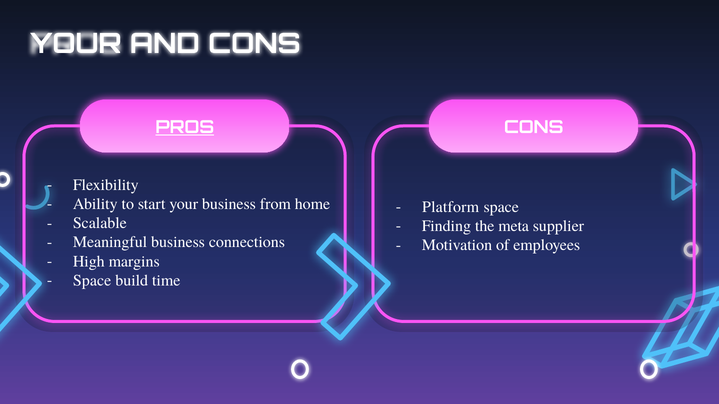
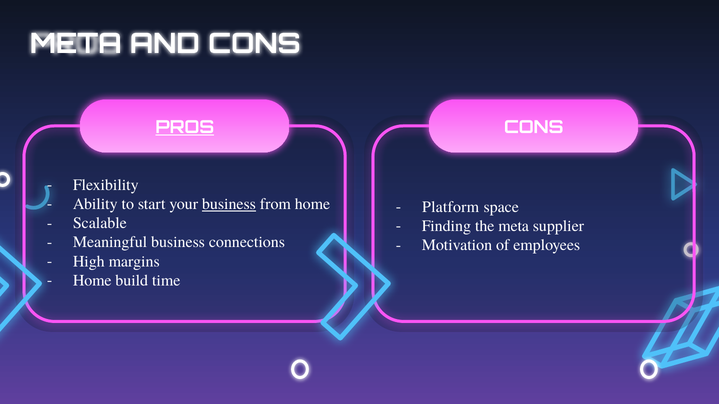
YOUR at (76, 44): YOUR -> META
business at (229, 204) underline: none -> present
Space at (92, 281): Space -> Home
